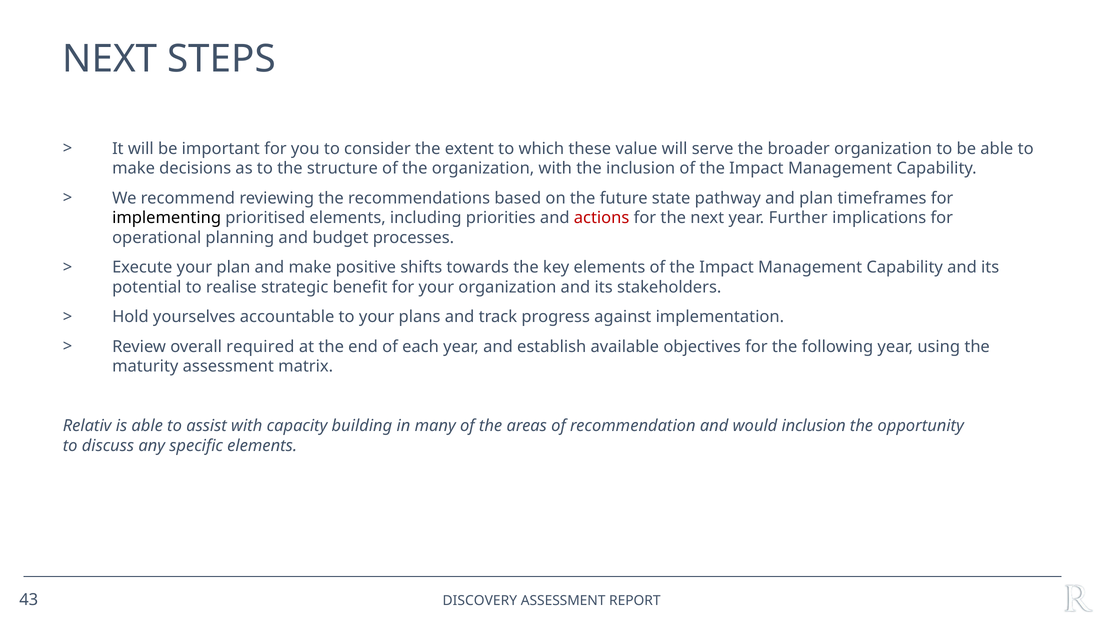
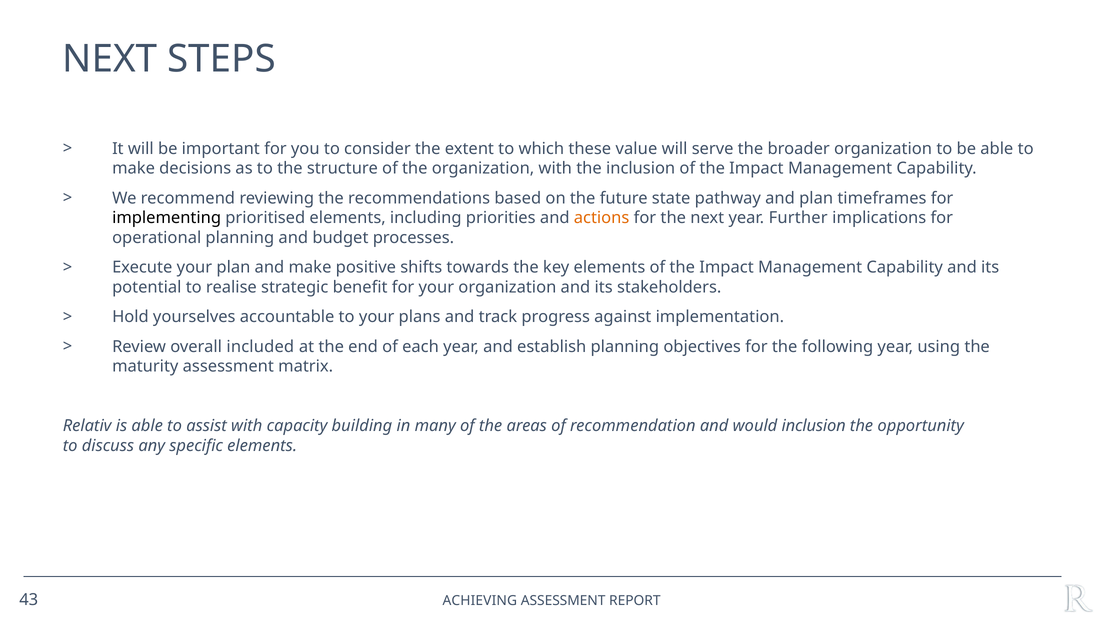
actions colour: red -> orange
required: required -> included
establish available: available -> planning
DISCOVERY: DISCOVERY -> ACHIEVING
